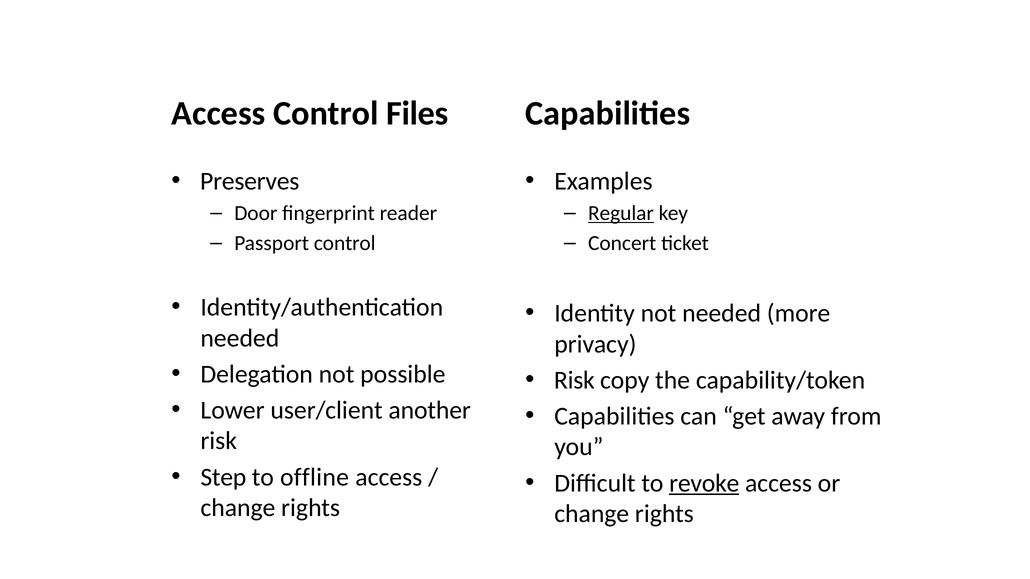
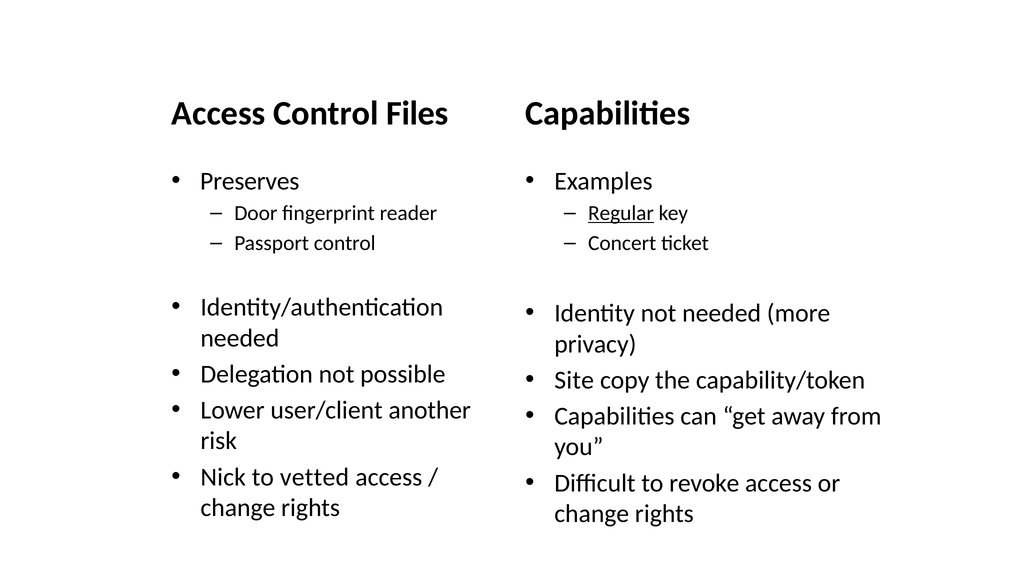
Risk at (574, 380): Risk -> Site
Step: Step -> Nick
offline: offline -> vetted
revoke underline: present -> none
